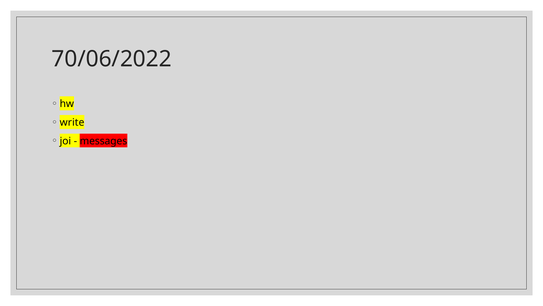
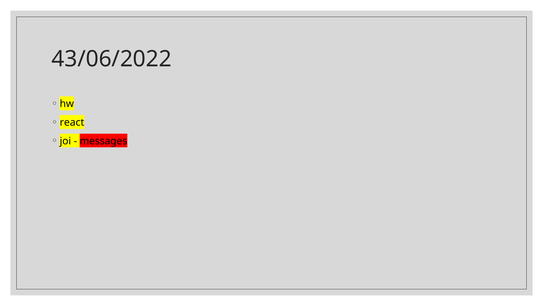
70/06/2022: 70/06/2022 -> 43/06/2022
write: write -> react
